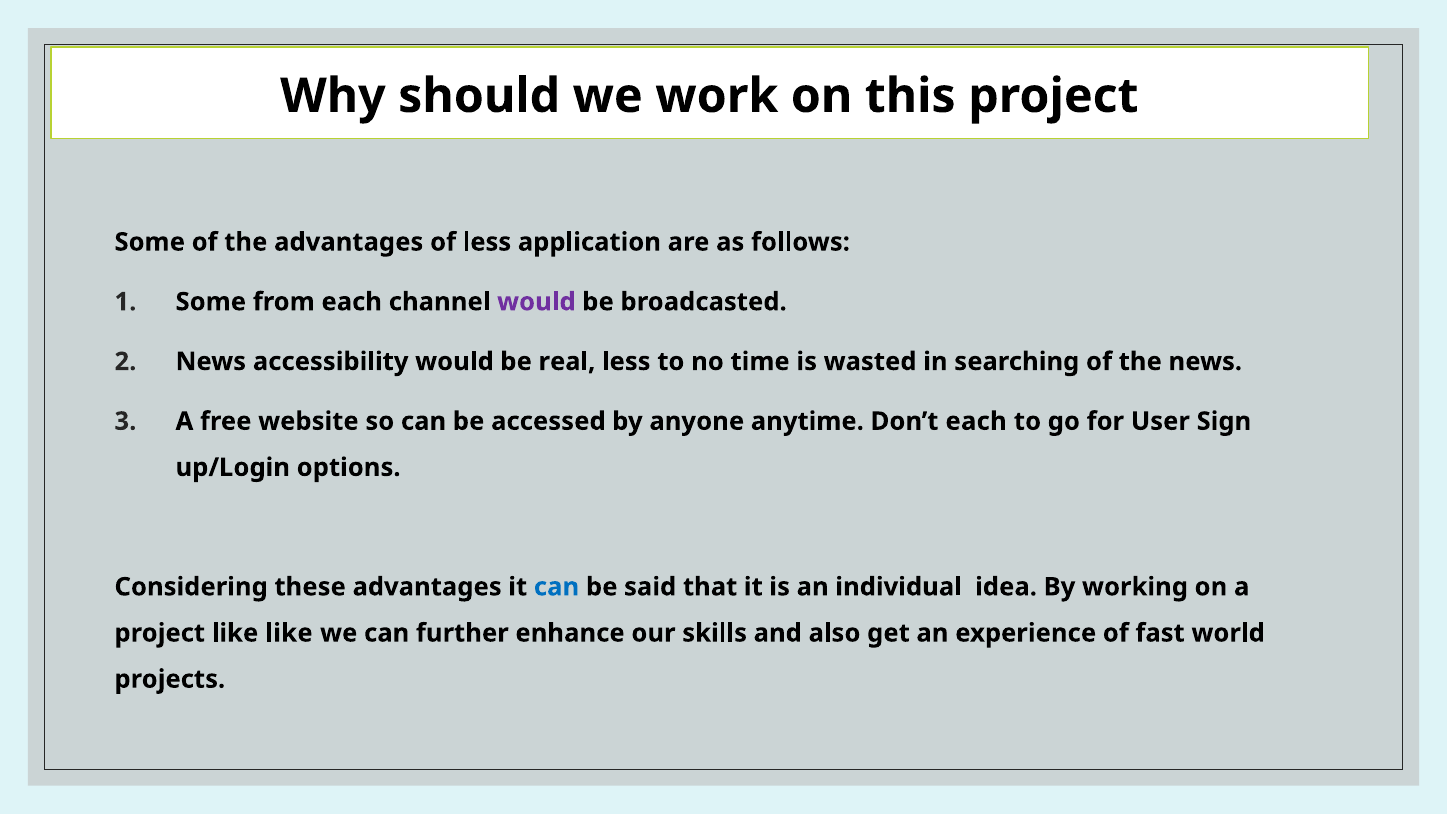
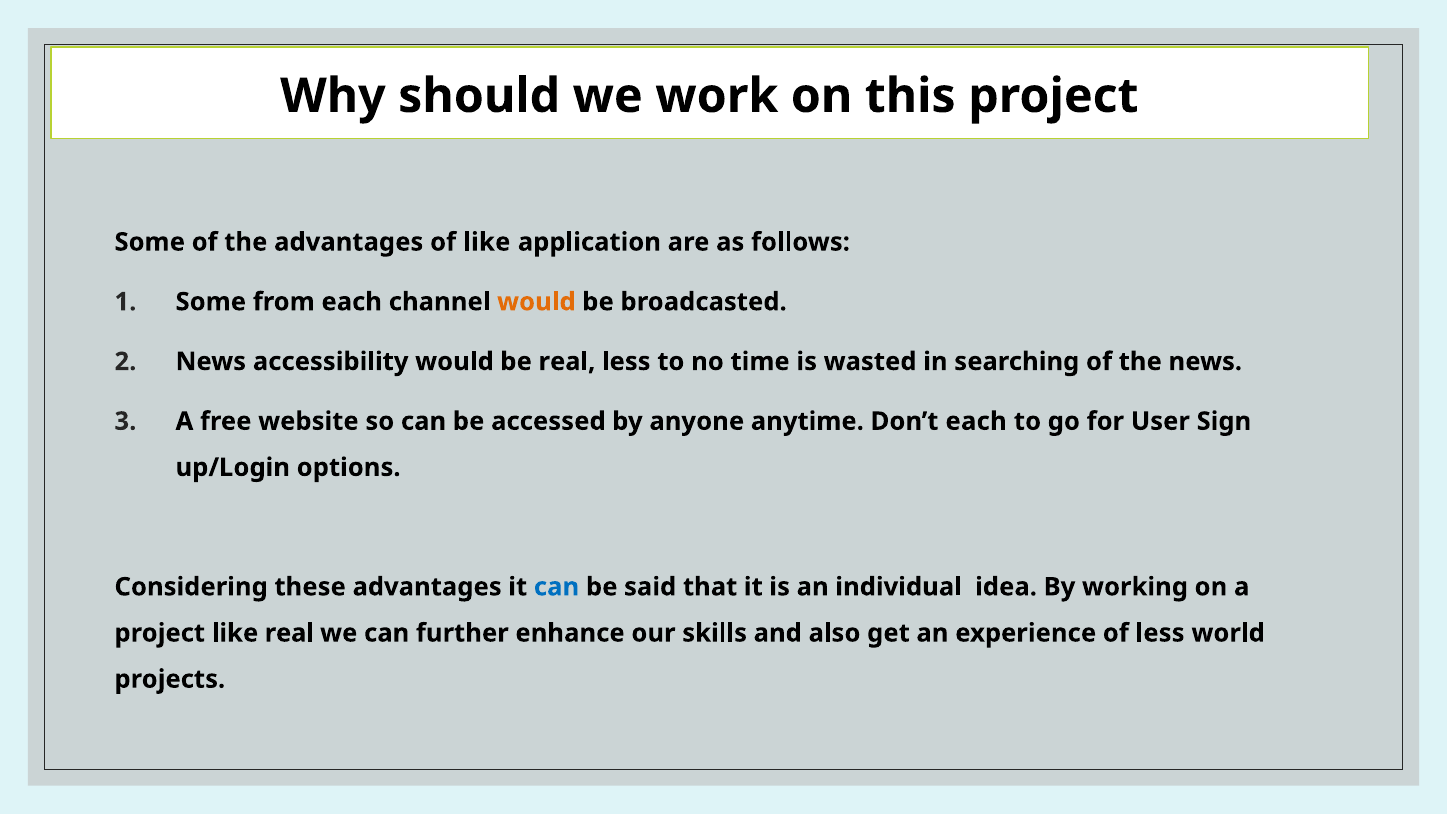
of less: less -> like
would at (536, 302) colour: purple -> orange
like like: like -> real
of fast: fast -> less
